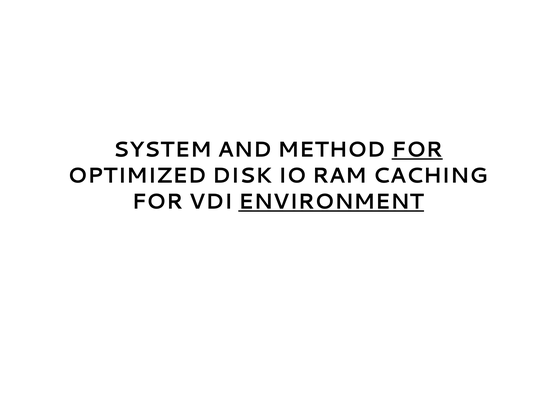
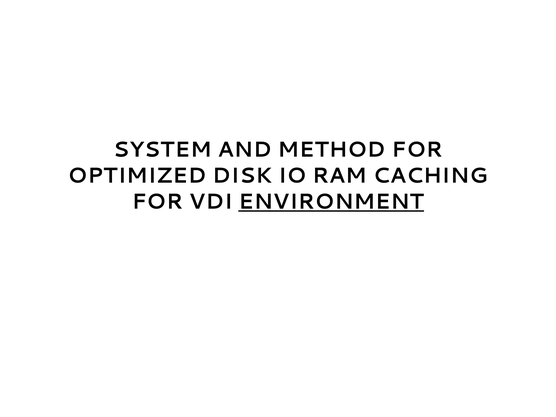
FOR at (417, 150) underline: present -> none
